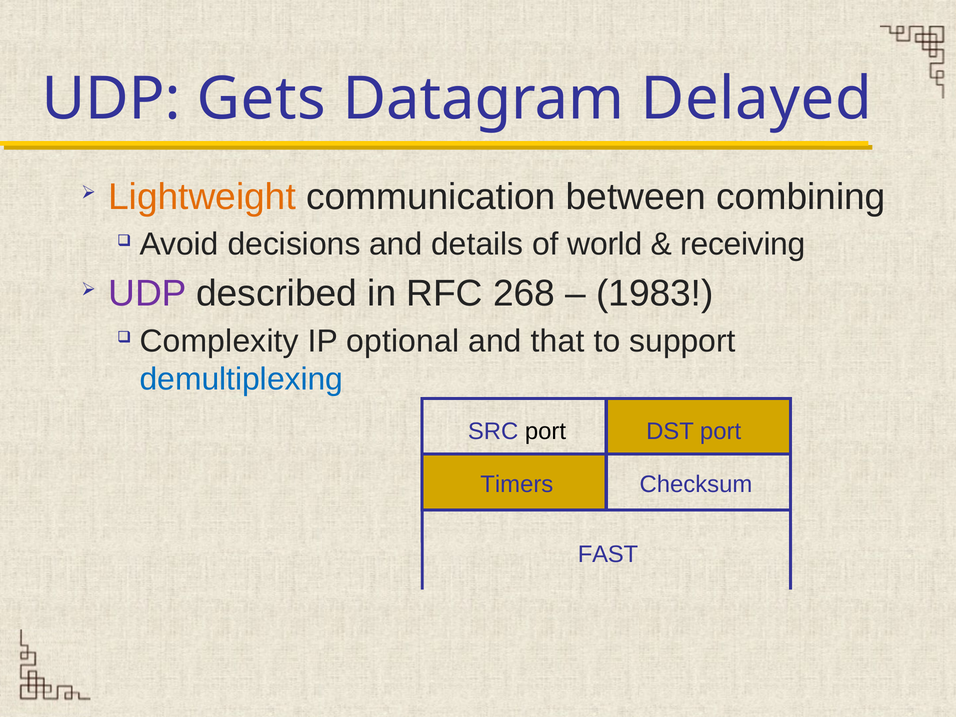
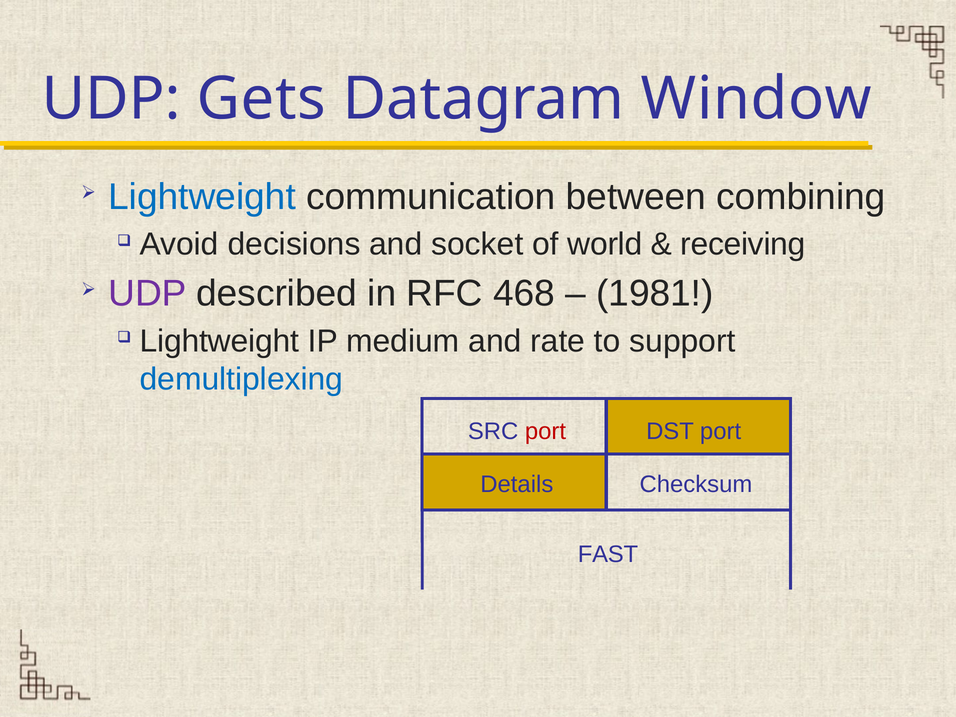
Delayed: Delayed -> Window
Lightweight at (202, 197) colour: orange -> blue
details: details -> socket
268: 268 -> 468
1983: 1983 -> 1981
Complexity at (219, 341): Complexity -> Lightweight
optional: optional -> medium
that: that -> rate
port at (545, 431) colour: black -> red
Timers: Timers -> Details
